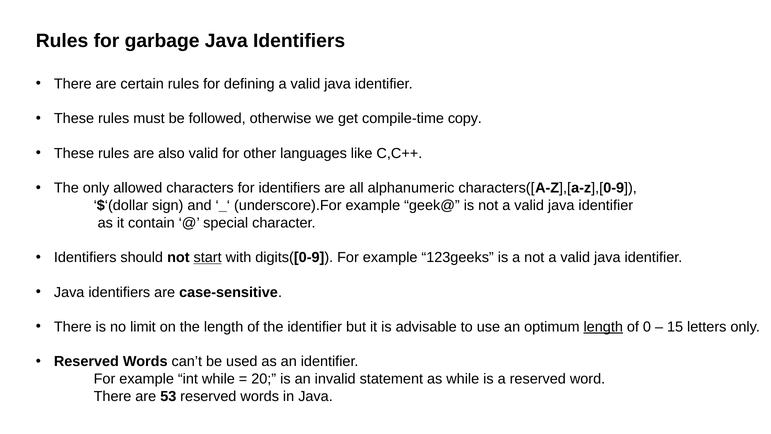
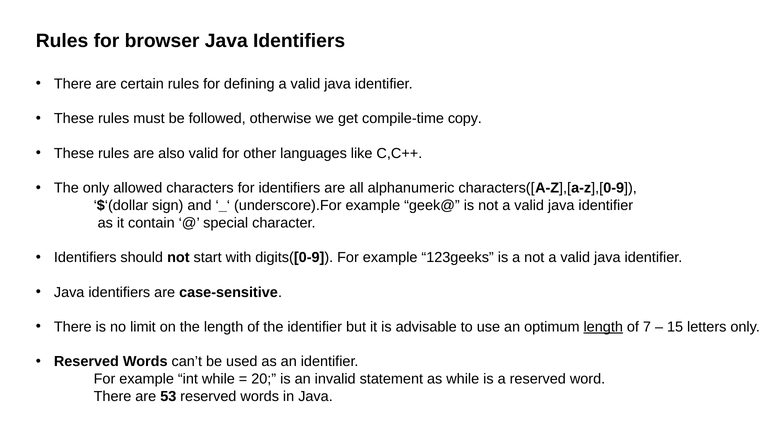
garbage: garbage -> browser
start underline: present -> none
0: 0 -> 7
